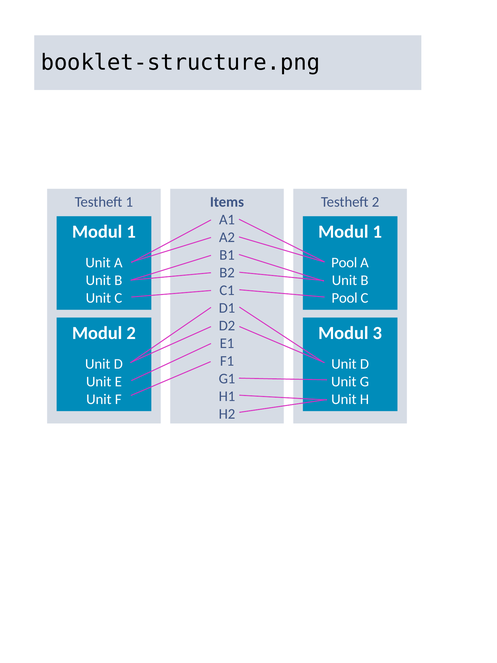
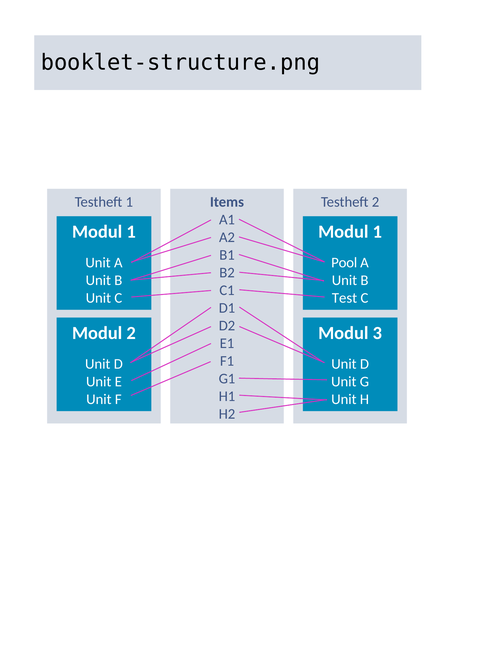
Pool at (345, 298): Pool -> Test
